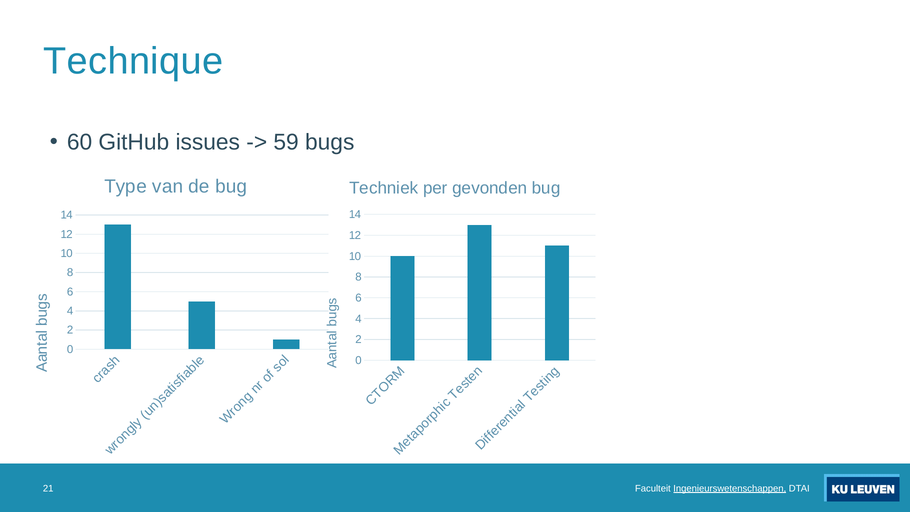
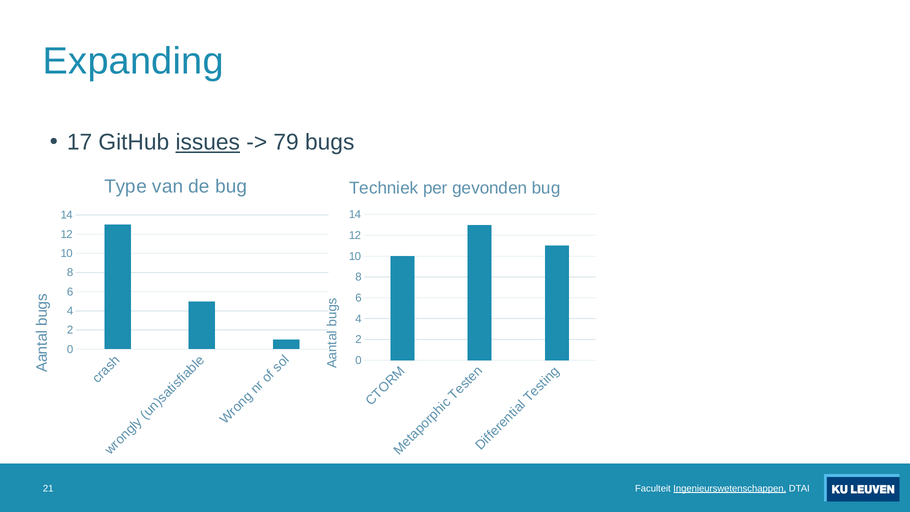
Technique: Technique -> Expanding
60: 60 -> 17
issues underline: none -> present
59: 59 -> 79
